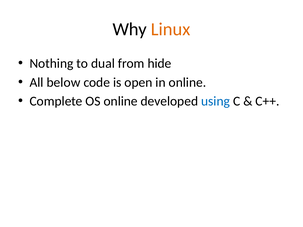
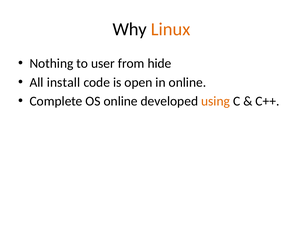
dual: dual -> user
below: below -> install
using colour: blue -> orange
